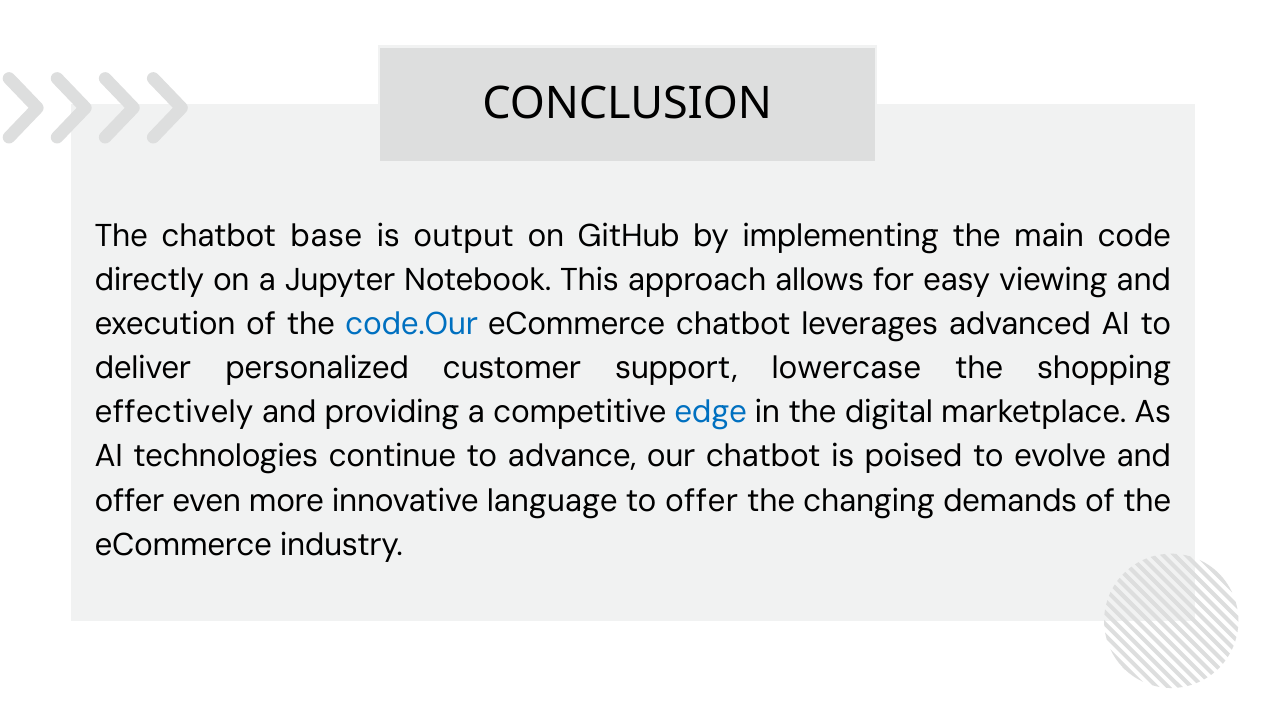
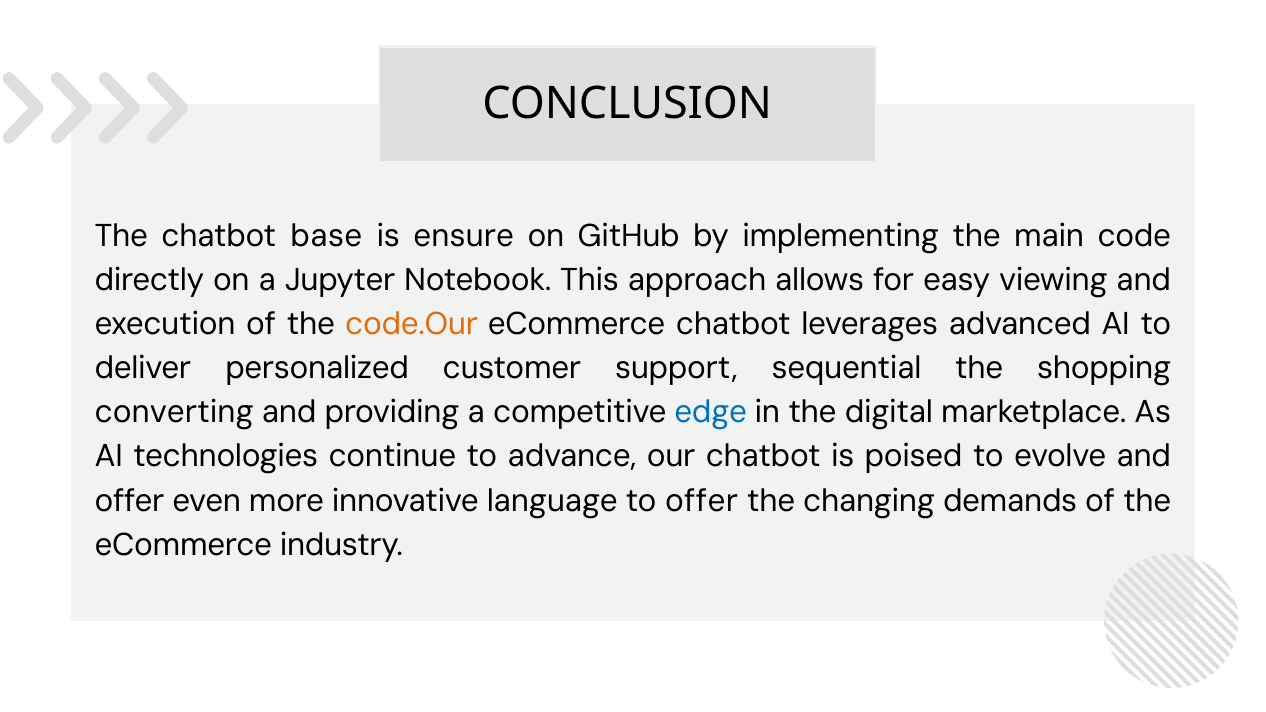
output: output -> ensure
code.Our colour: blue -> orange
lowercase: lowercase -> sequential
effectively: effectively -> converting
